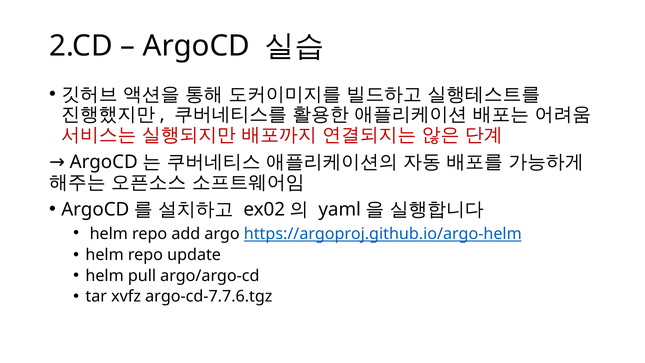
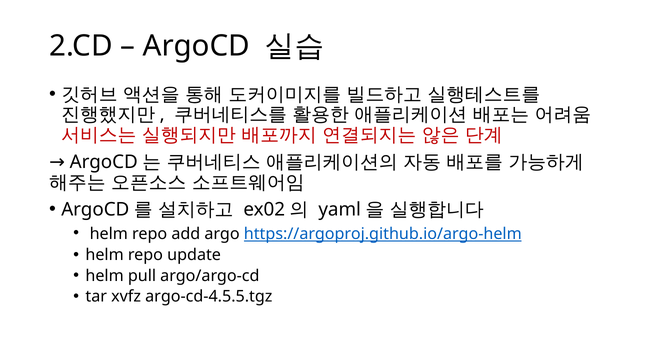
argo-cd-7.7.6.tgz: argo-cd-7.7.6.tgz -> argo-cd-4.5.5.tgz
